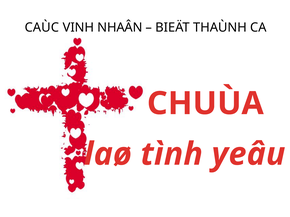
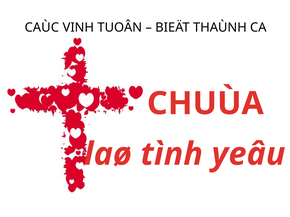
NHAÂN: NHAÂN -> TUOÂN
